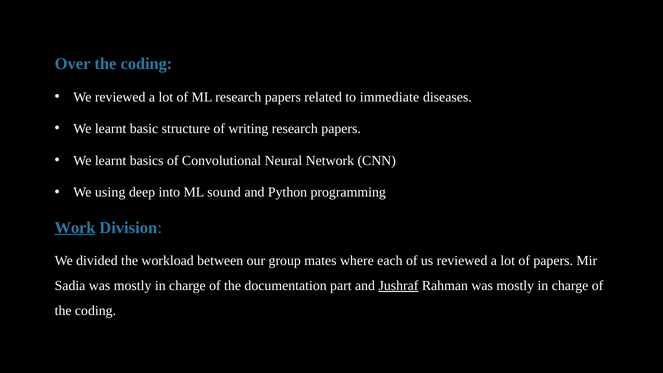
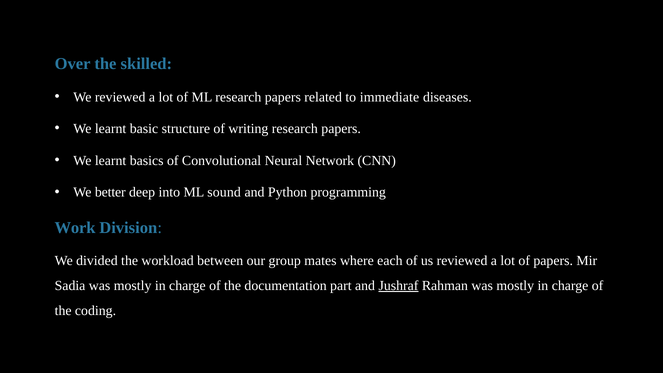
Over the coding: coding -> skilled
using: using -> better
Work underline: present -> none
